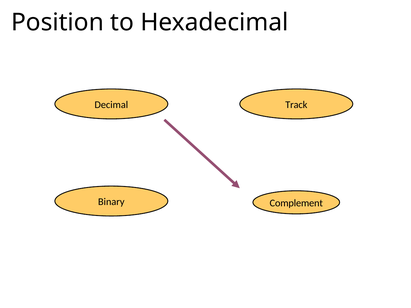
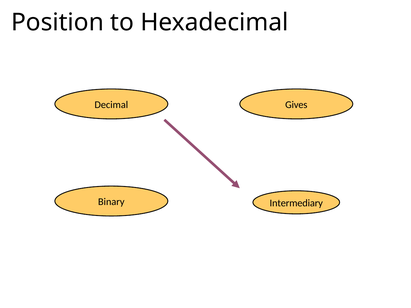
Track: Track -> Gives
Complement: Complement -> Intermediary
